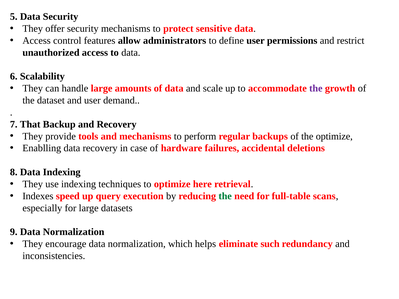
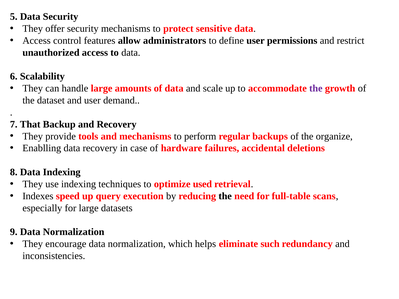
the optimize: optimize -> organize
here: here -> used
the at (225, 196) colour: green -> black
